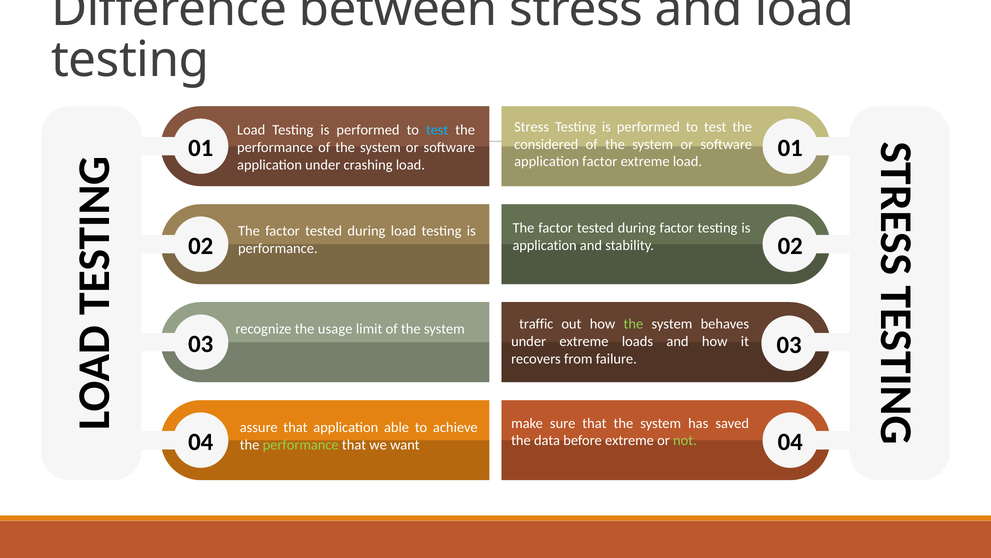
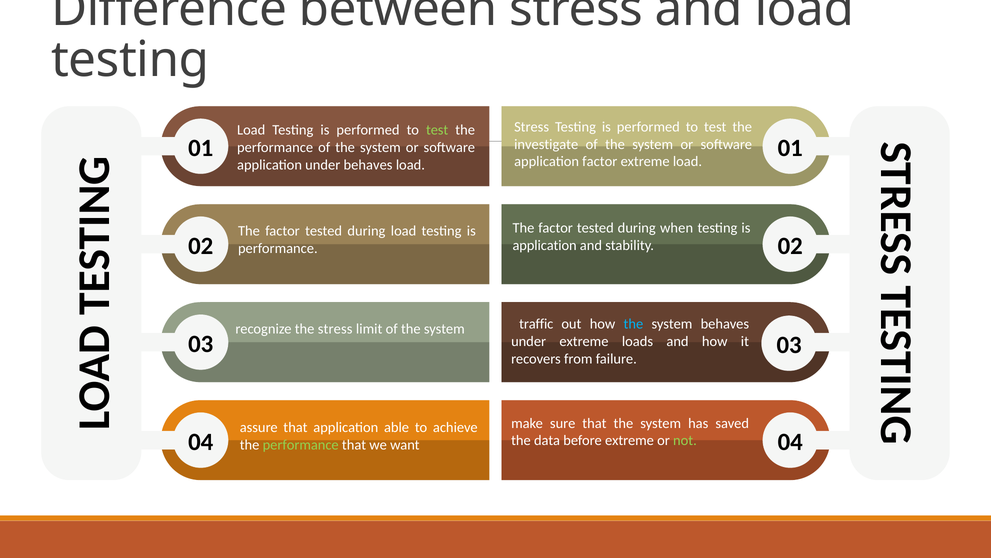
test at (437, 130) colour: light blue -> light green
considered: considered -> investigate
under crashing: crashing -> behaves
during factor: factor -> when
the at (633, 324) colour: light green -> light blue
the usage: usage -> stress
